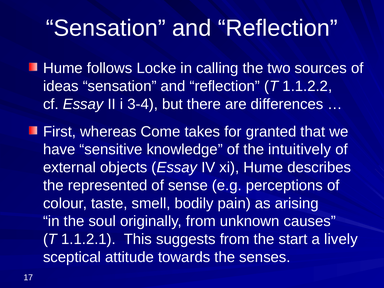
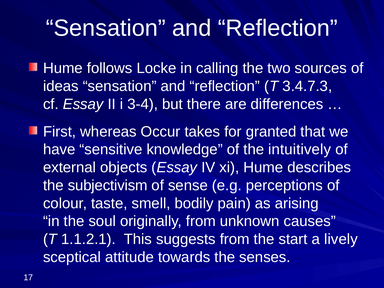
1.1.2.2: 1.1.2.2 -> 3.4.7.3
Come: Come -> Occur
represented: represented -> subjectivism
